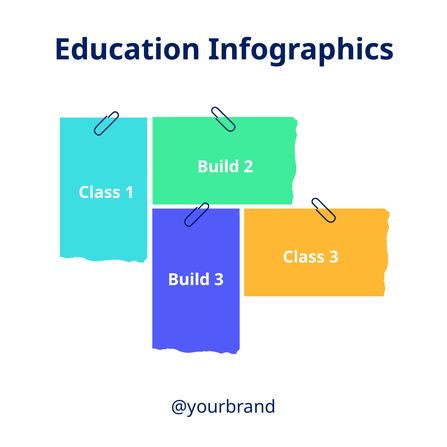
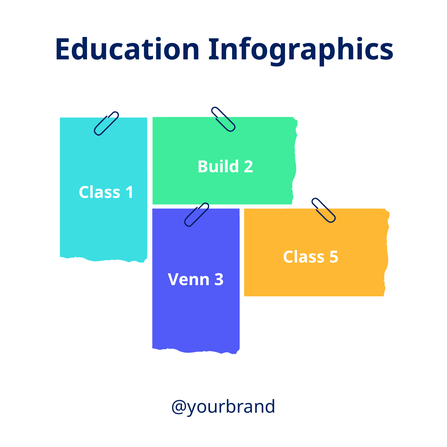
Class 3: 3 -> 5
Build at (189, 280): Build -> Venn
